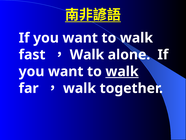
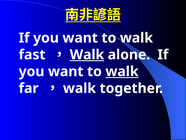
Walk at (87, 55) underline: none -> present
